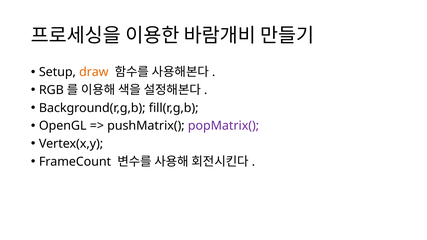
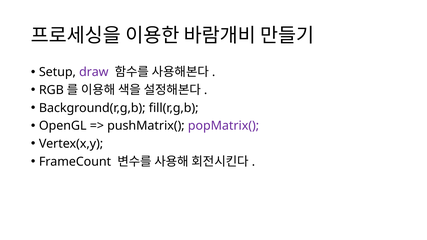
draw colour: orange -> purple
